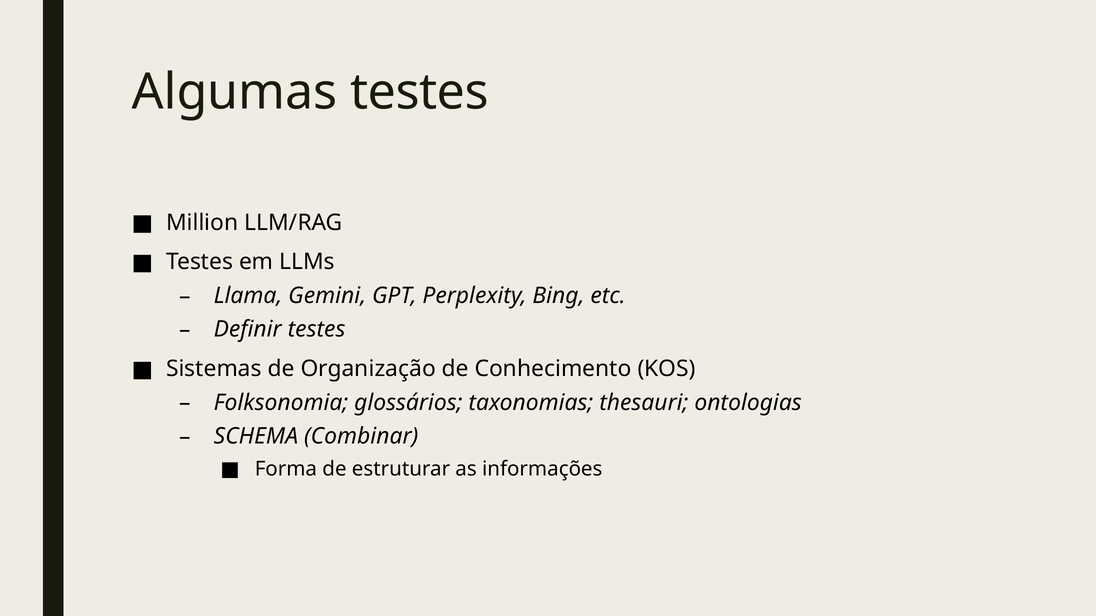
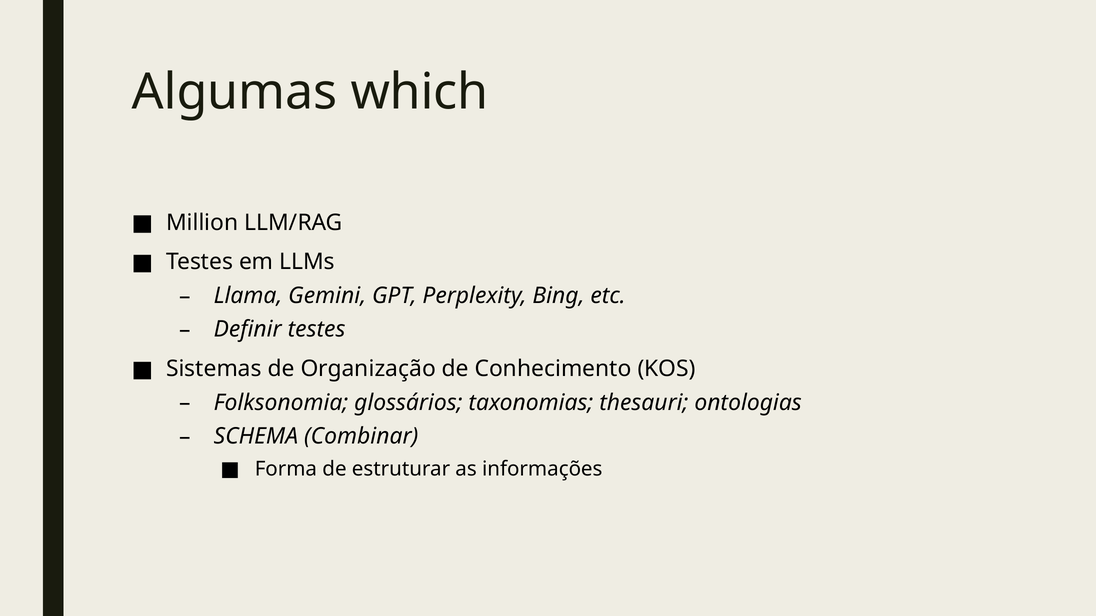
Algumas testes: testes -> which
